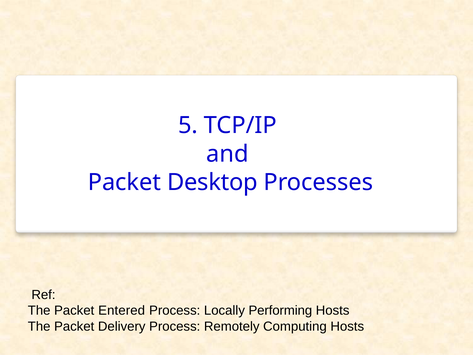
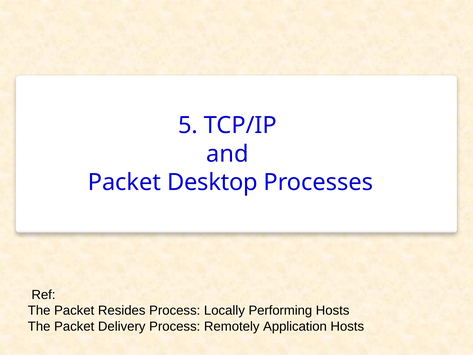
Entered: Entered -> Resides
Computing: Computing -> Application
